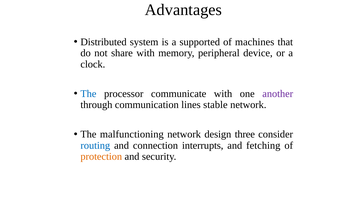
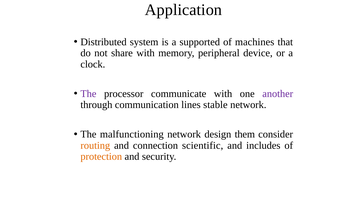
Advantages: Advantages -> Application
The at (88, 94) colour: blue -> purple
three: three -> them
routing colour: blue -> orange
interrupts: interrupts -> scientific
fetching: fetching -> includes
